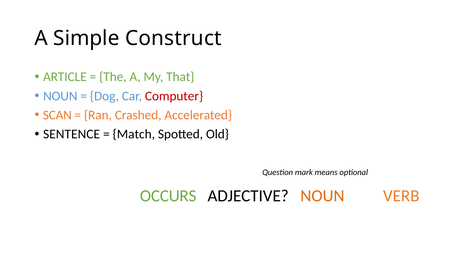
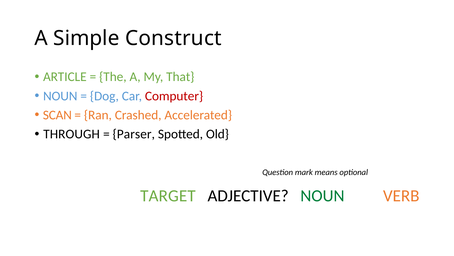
SENTENCE: SENTENCE -> THROUGH
Match: Match -> Parser
OCCURS: OCCURS -> TARGET
NOUN at (322, 196) colour: orange -> green
